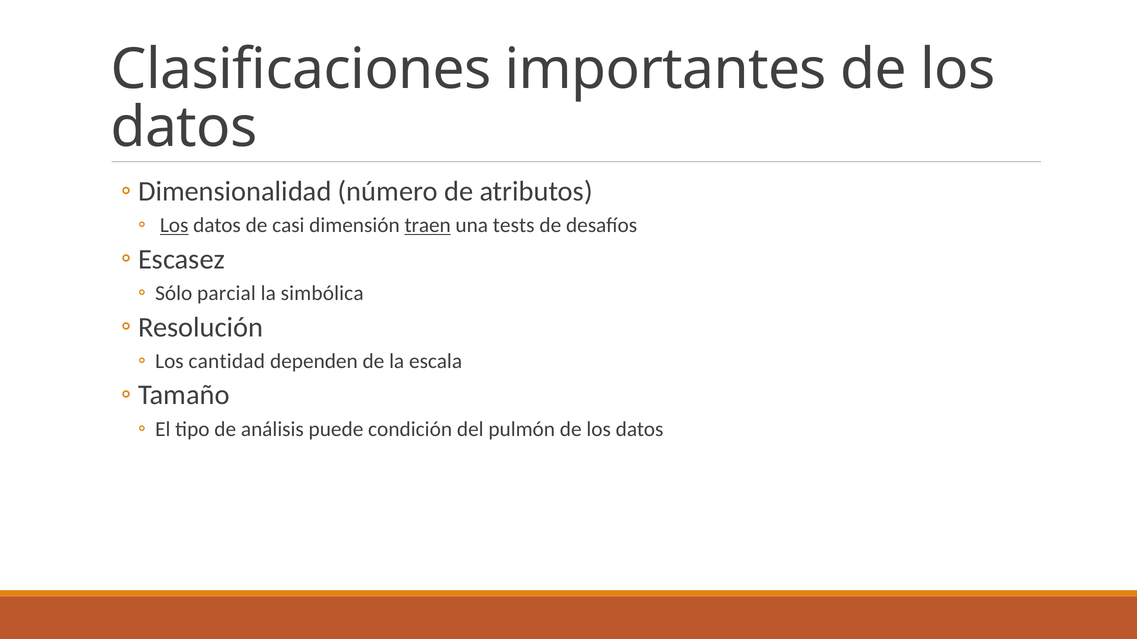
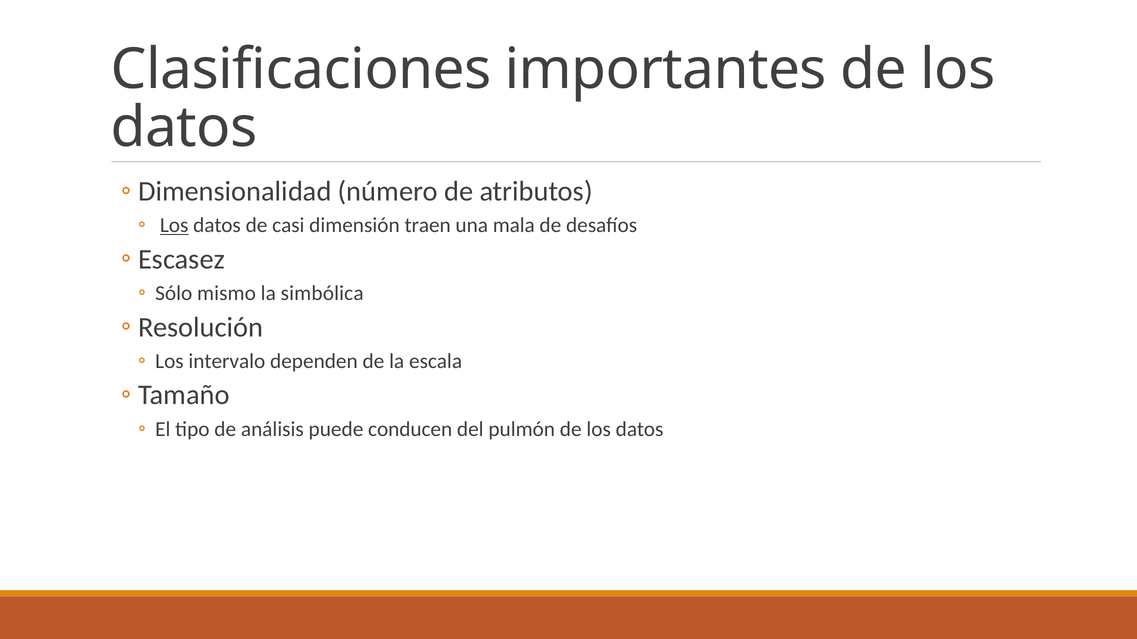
traen underline: present -> none
tests: tests -> mala
parcial: parcial -> mismo
cantidad: cantidad -> intervalo
condición: condición -> conducen
